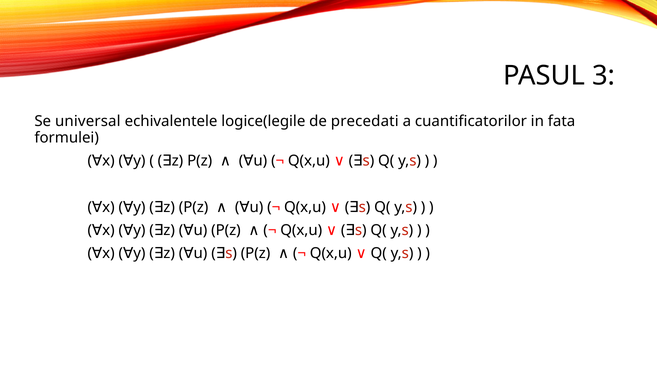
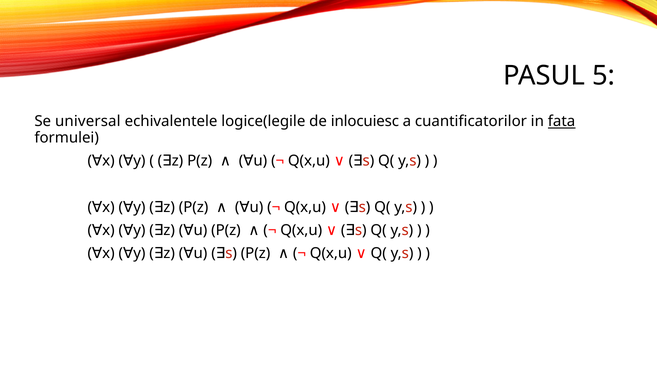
3: 3 -> 5
precedati: precedati -> inlocuiesc
fata underline: none -> present
